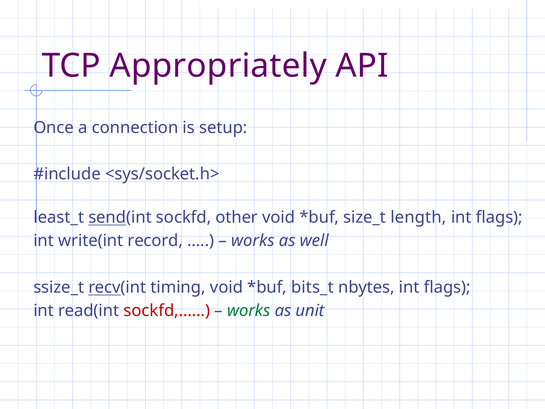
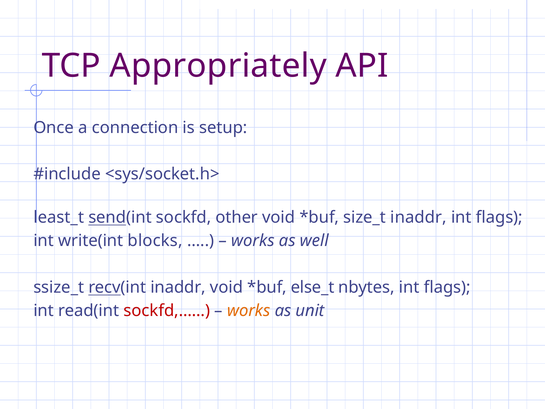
size_t length: length -> inaddr
record: record -> blocks
recv(int timing: timing -> inaddr
bits_t: bits_t -> else_t
works at (249, 311) colour: green -> orange
